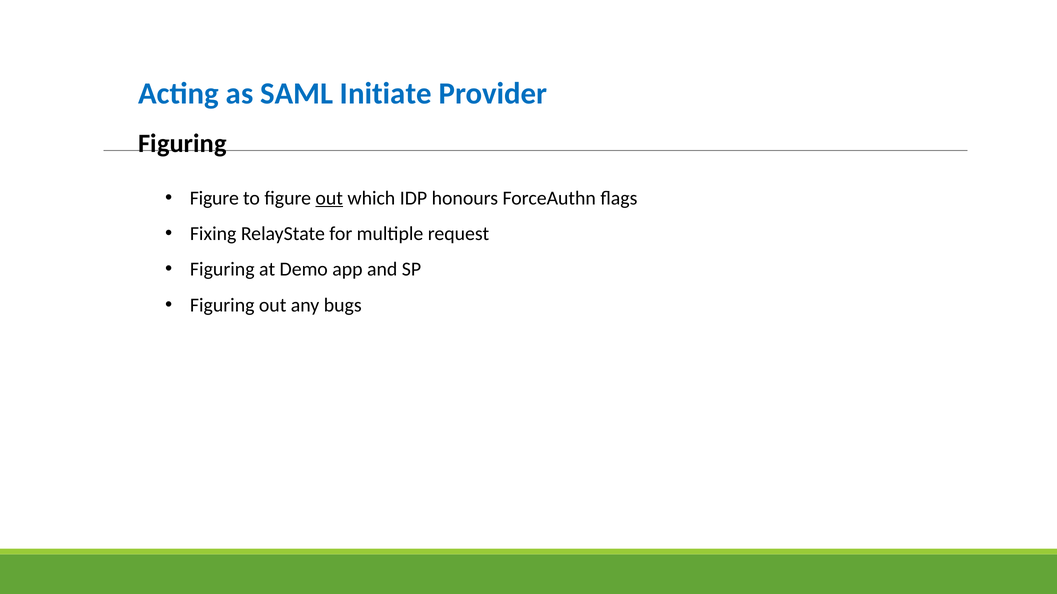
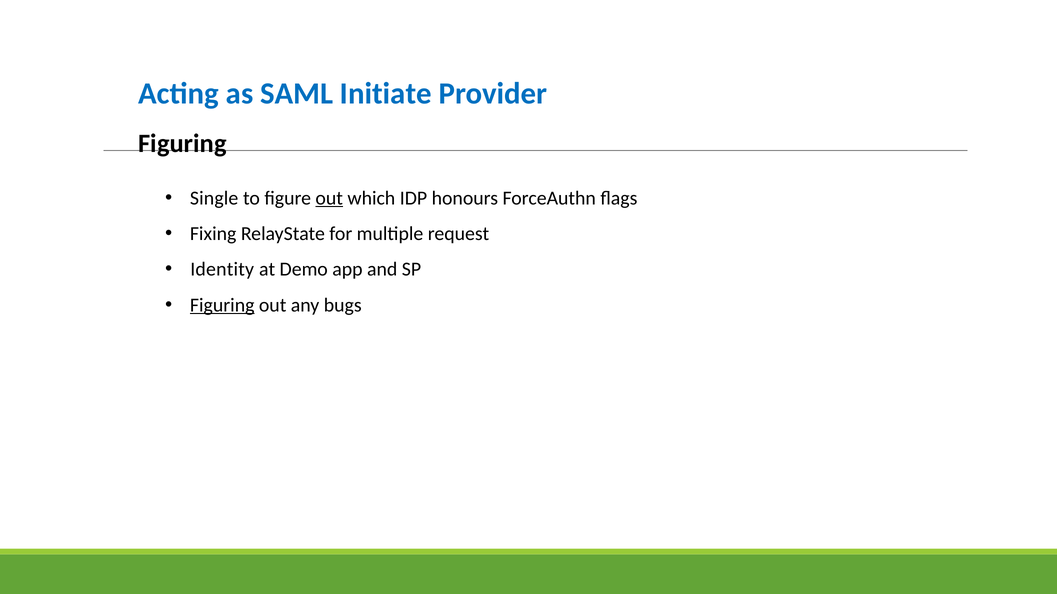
Figure at (214, 198): Figure -> Single
Figuring at (222, 270): Figuring -> Identity
Figuring at (222, 305) underline: none -> present
